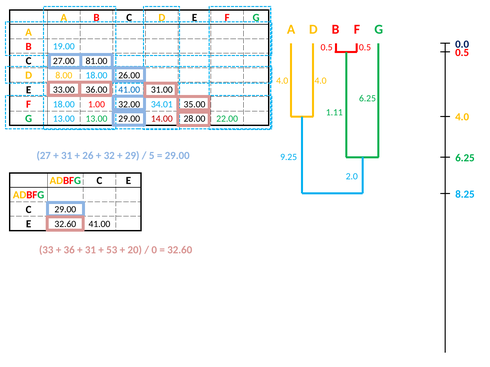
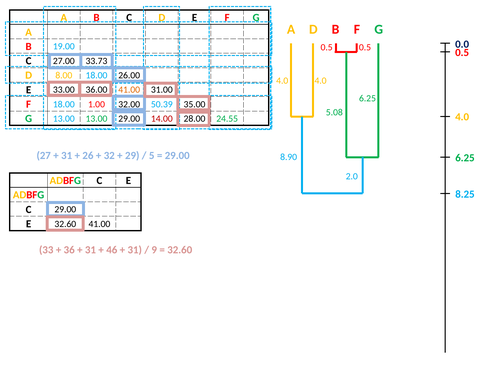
81.00: 81.00 -> 33.73
41.00 at (129, 90) colour: blue -> orange
34.01: 34.01 -> 50.39
1.11: 1.11 -> 5.08
22.00: 22.00 -> 24.55
9.25: 9.25 -> 8.90
53: 53 -> 46
20 at (135, 250): 20 -> 31
0: 0 -> 9
